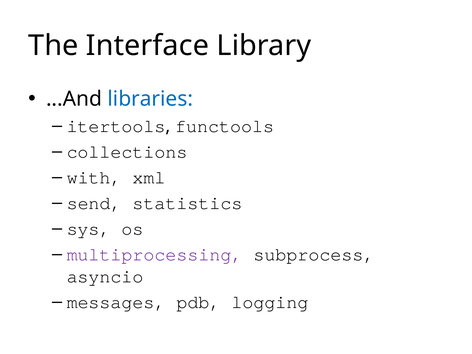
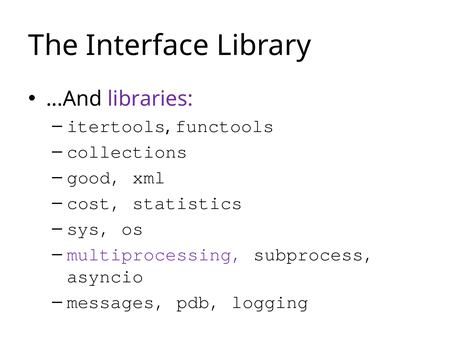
libraries colour: blue -> purple
with: with -> good
send: send -> cost
